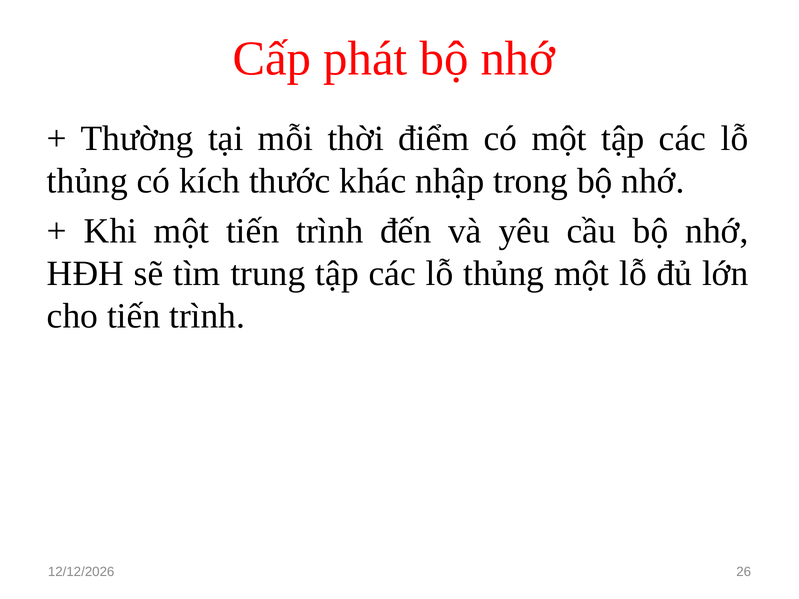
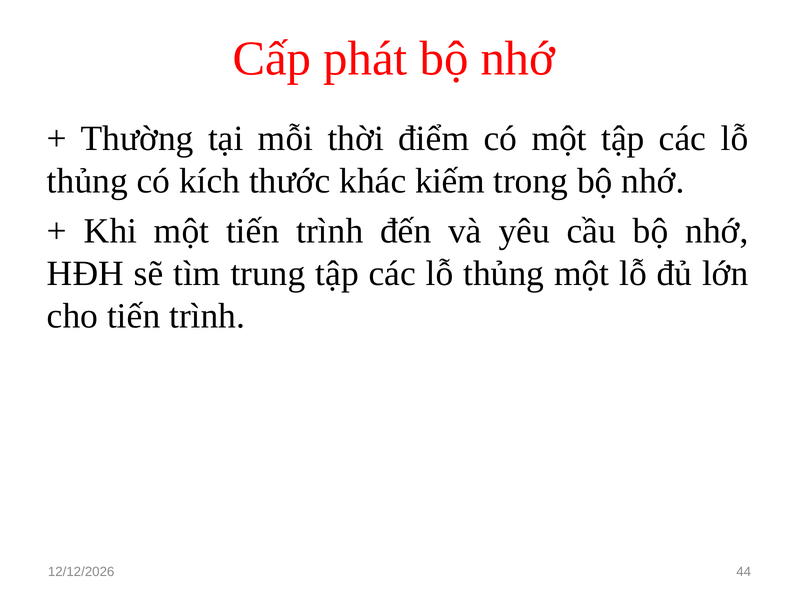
nhập: nhập -> kiếm
26: 26 -> 44
